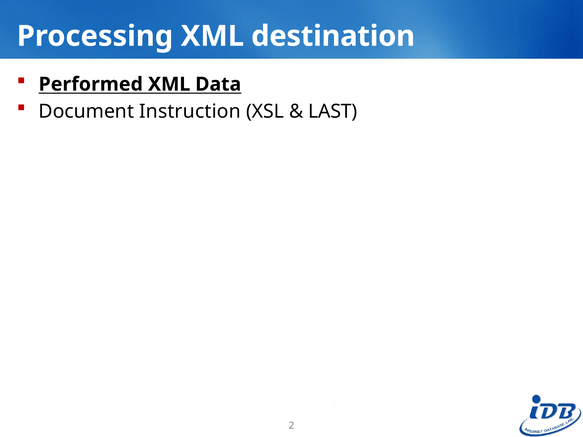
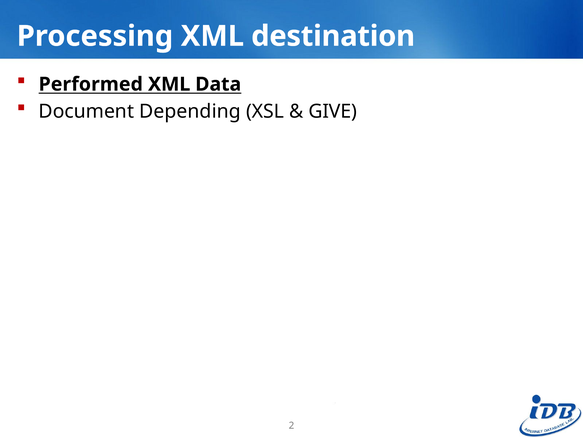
Instruction: Instruction -> Depending
LAST: LAST -> GIVE
